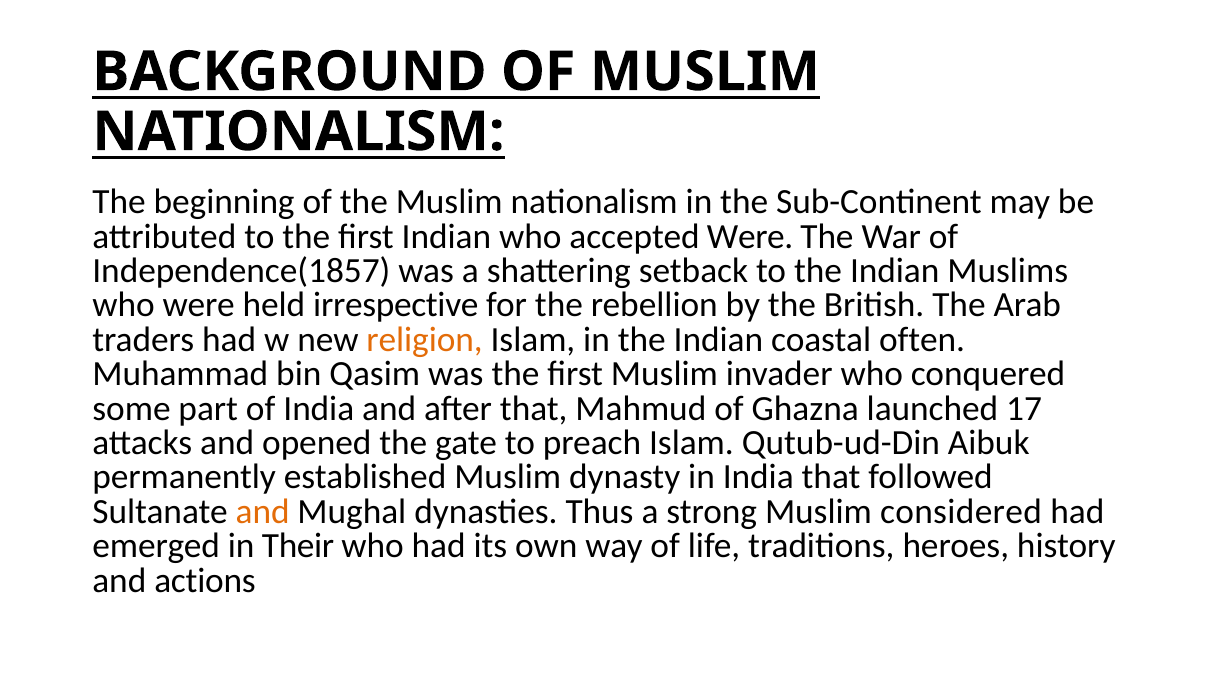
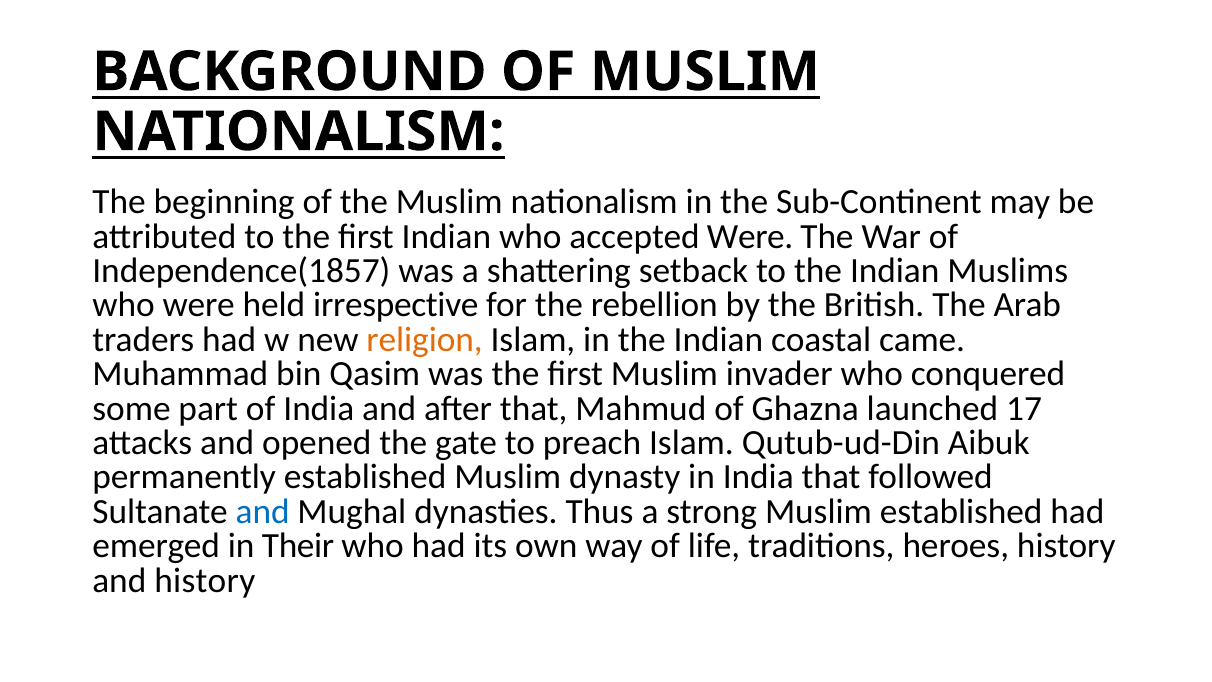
often: often -> came
and at (263, 511) colour: orange -> blue
Muslim considered: considered -> established
and actions: actions -> history
